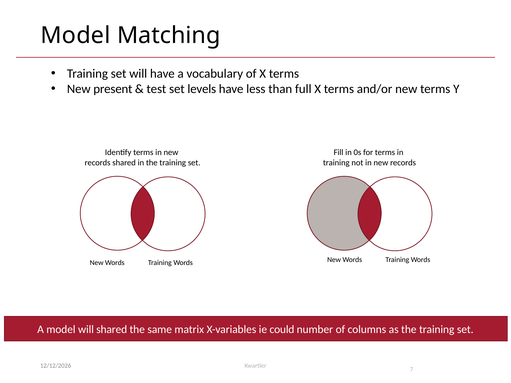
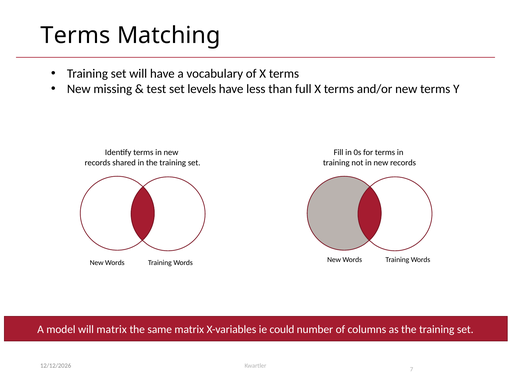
Model at (75, 35): Model -> Terms
present: present -> missing
will shared: shared -> matrix
